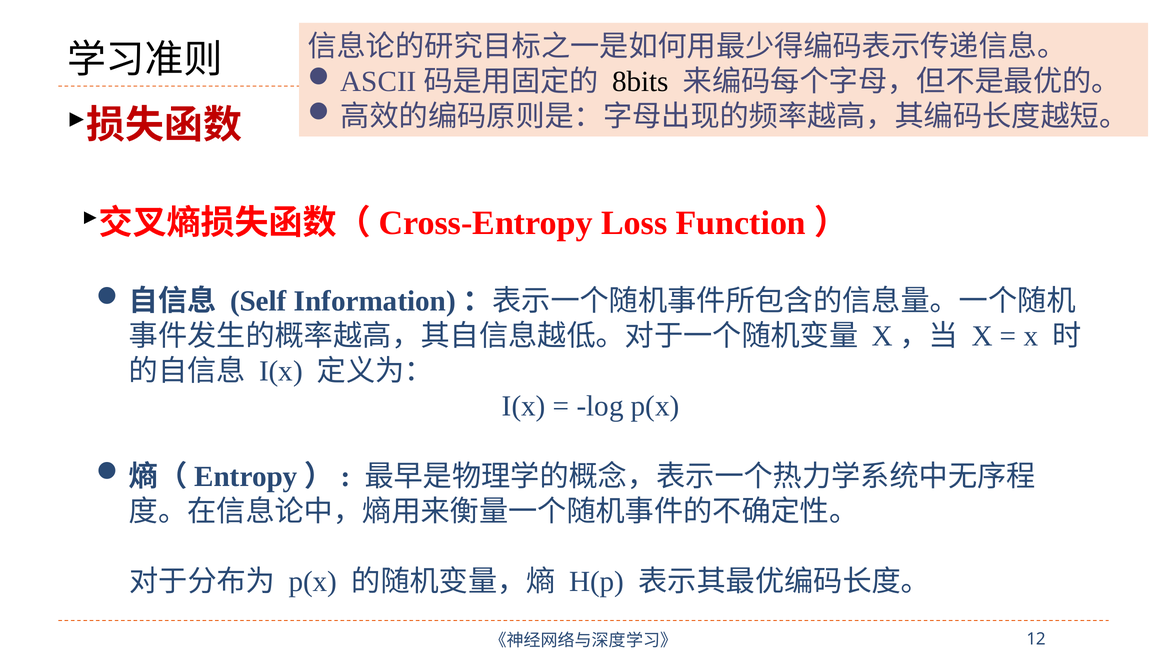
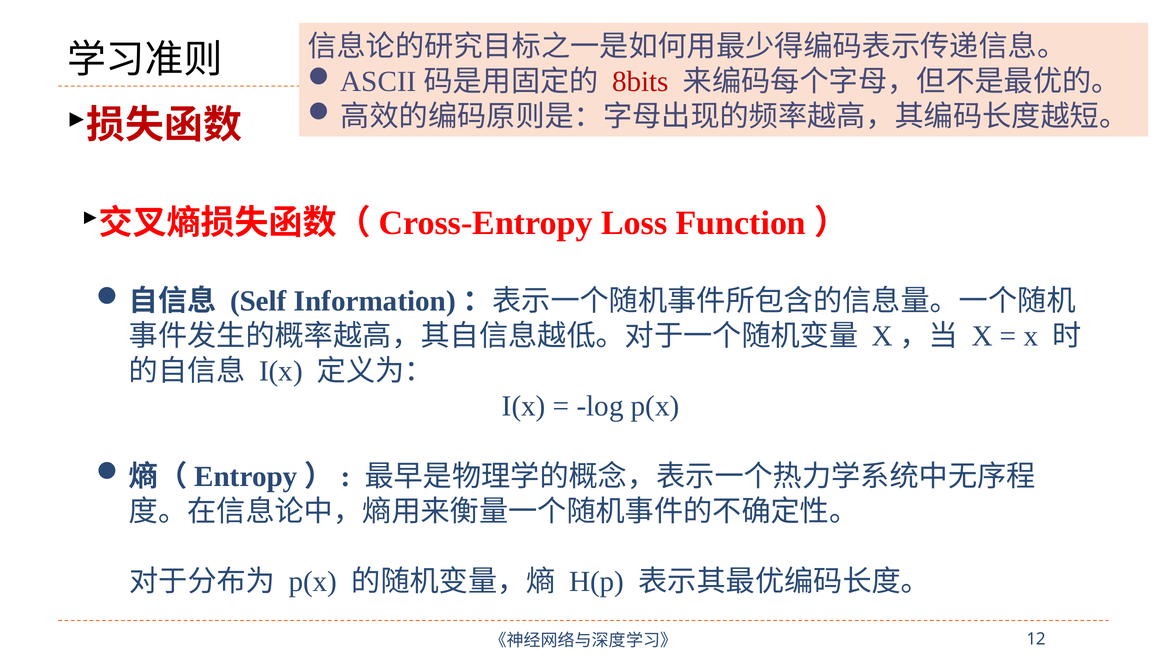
8bits colour: black -> red
